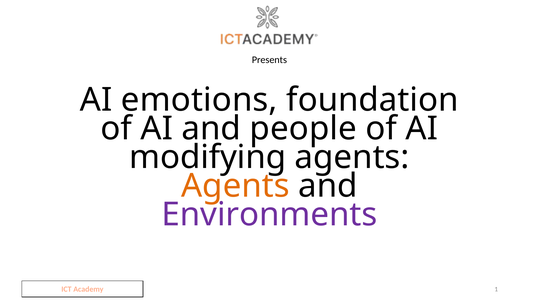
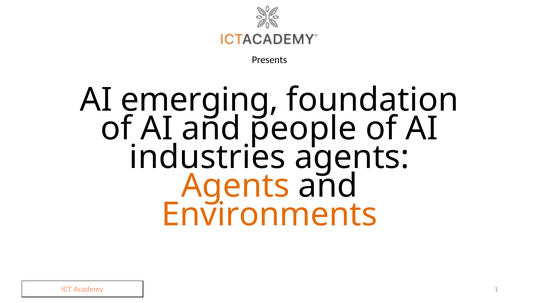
emotions: emotions -> emerging
modifying: modifying -> industries
Environments colour: purple -> orange
